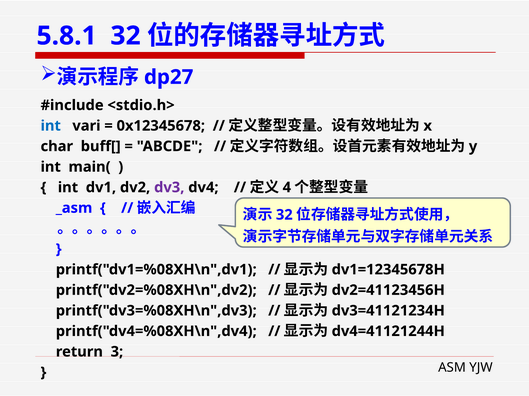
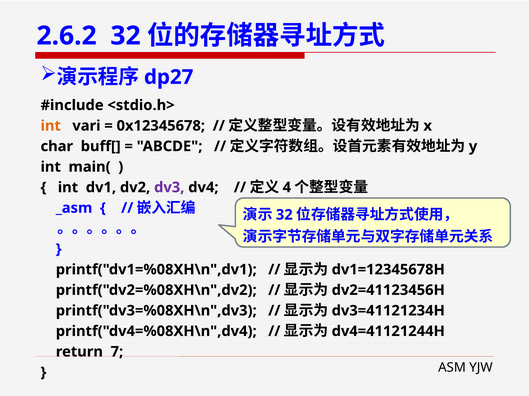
5.8.1: 5.8.1 -> 2.6.2
int at (51, 126) colour: blue -> orange
3: 3 -> 7
